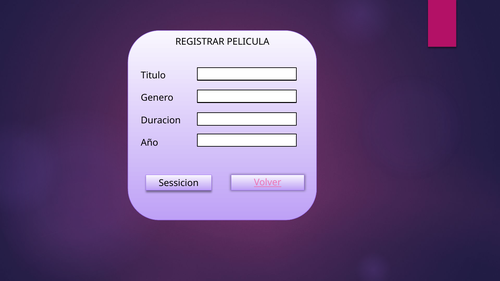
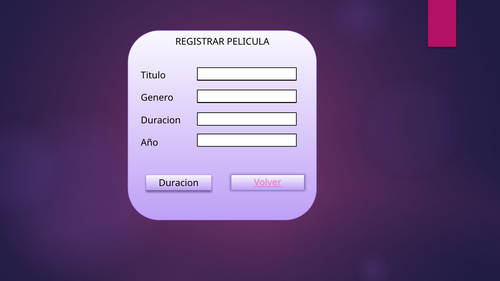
Sessicion at (179, 183): Sessicion -> Duracion
